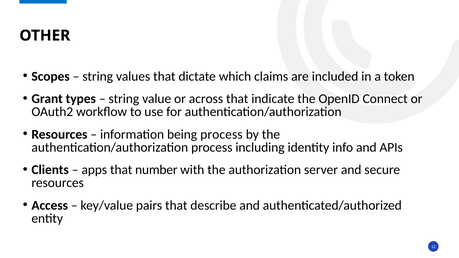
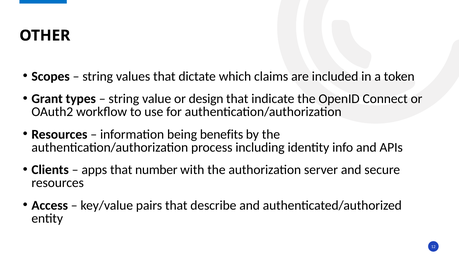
across: across -> design
being process: process -> benefits
